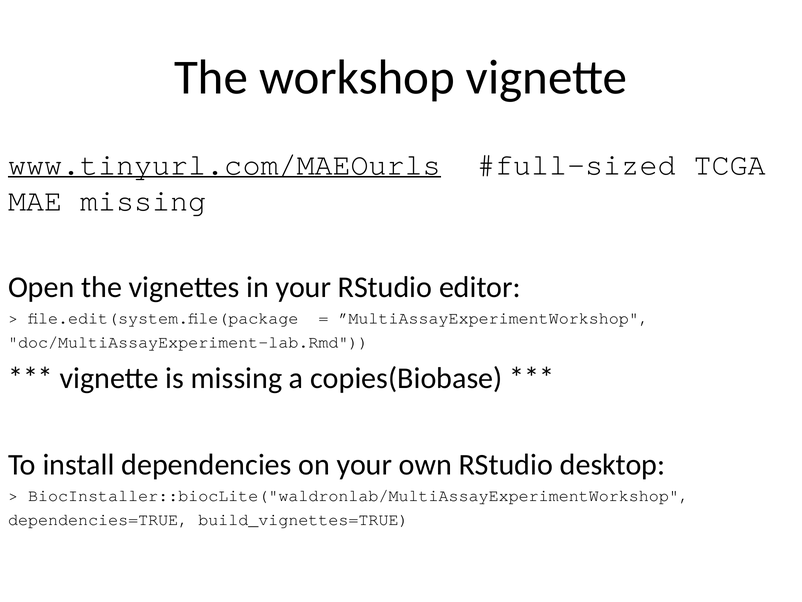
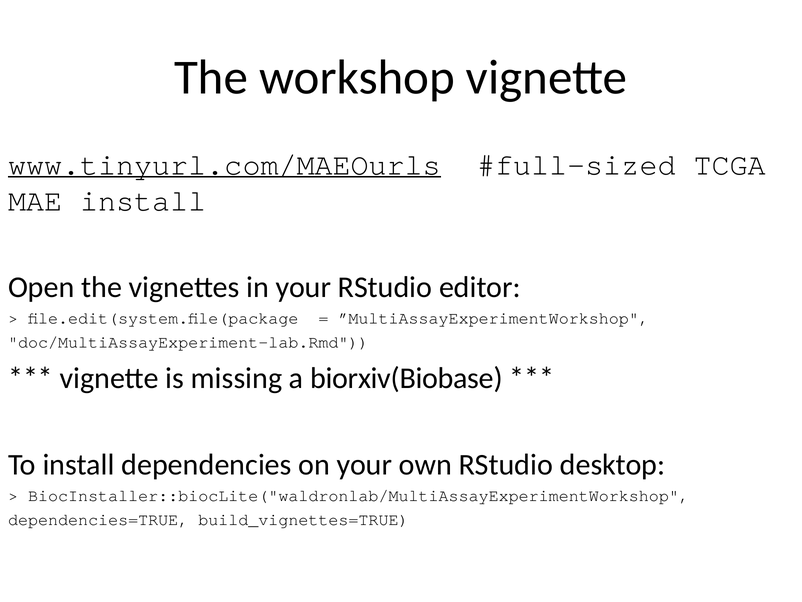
MAE missing: missing -> install
copies(Biobase: copies(Biobase -> biorxiv(Biobase
